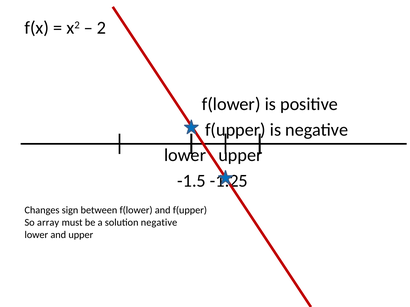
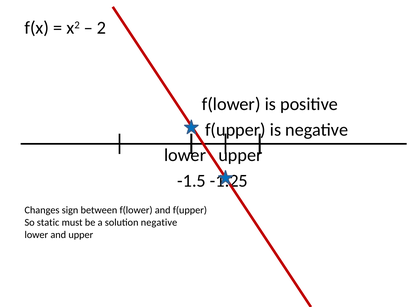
array: array -> static
